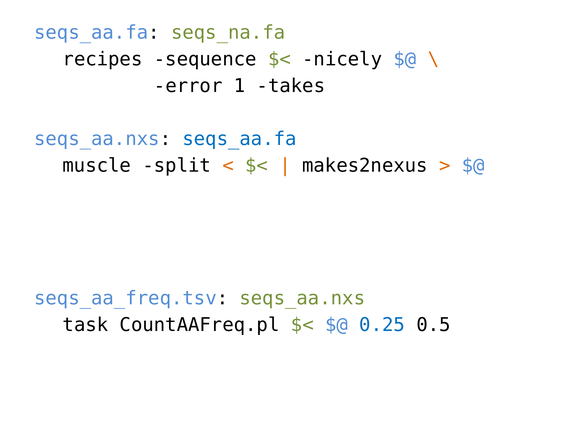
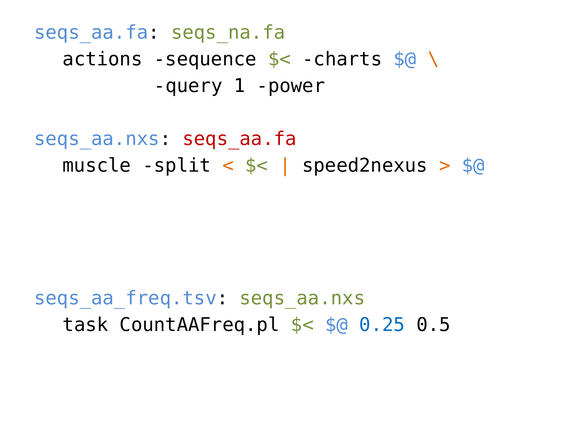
recipes: recipes -> actions
nicely: nicely -> charts
error: error -> query
takes: takes -> power
seqs_aa.fa at (240, 139) colour: blue -> red
makes2nexus: makes2nexus -> speed2nexus
